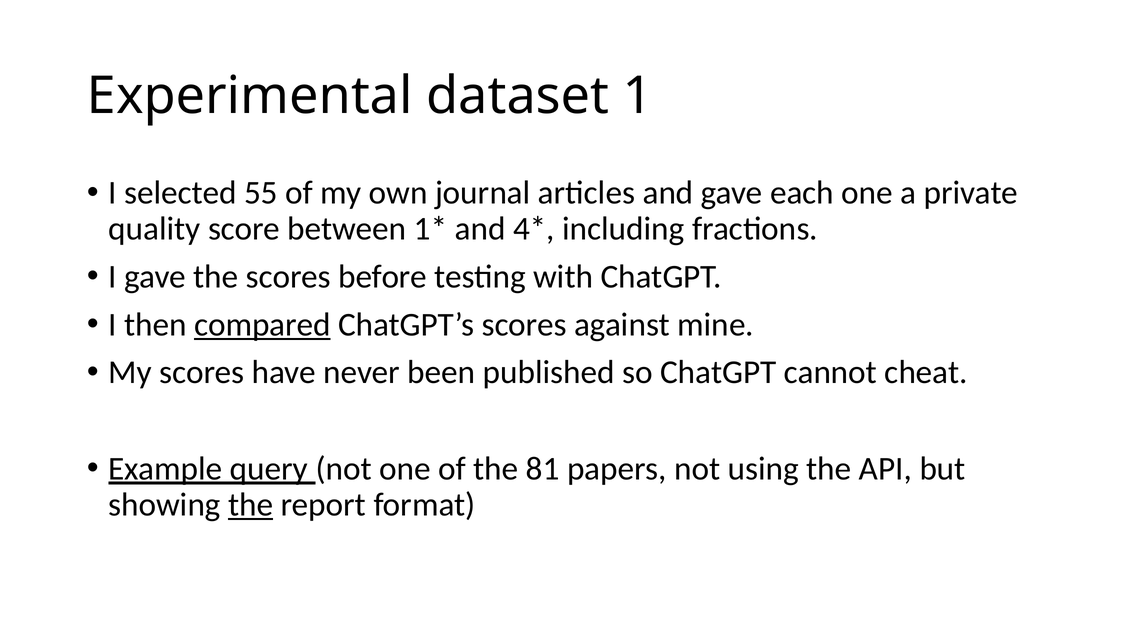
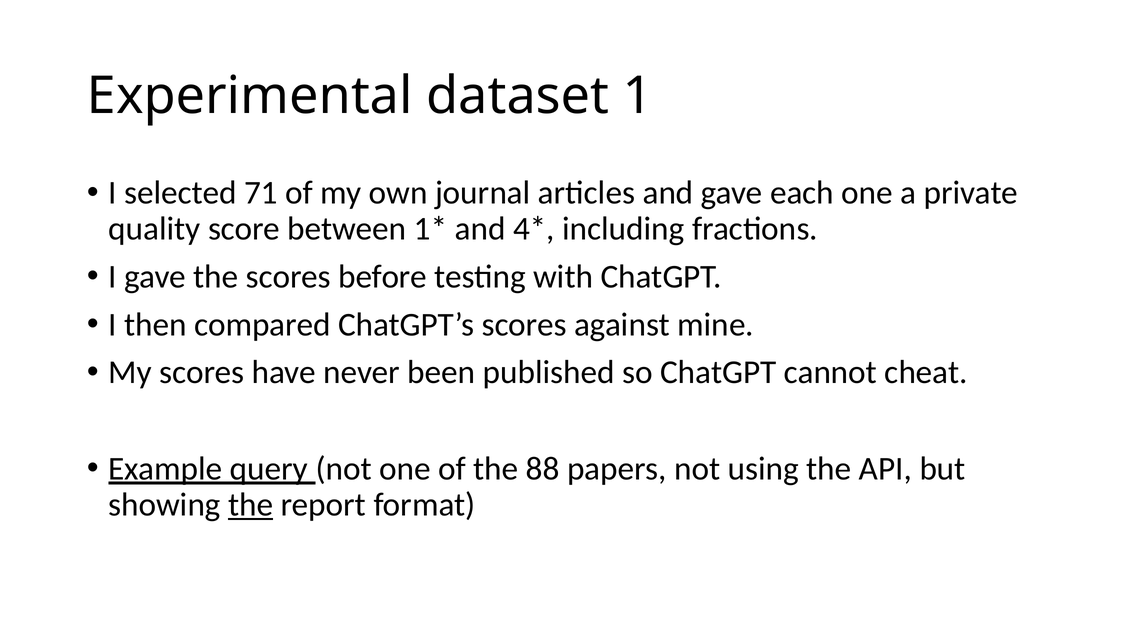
55: 55 -> 71
compared underline: present -> none
81: 81 -> 88
